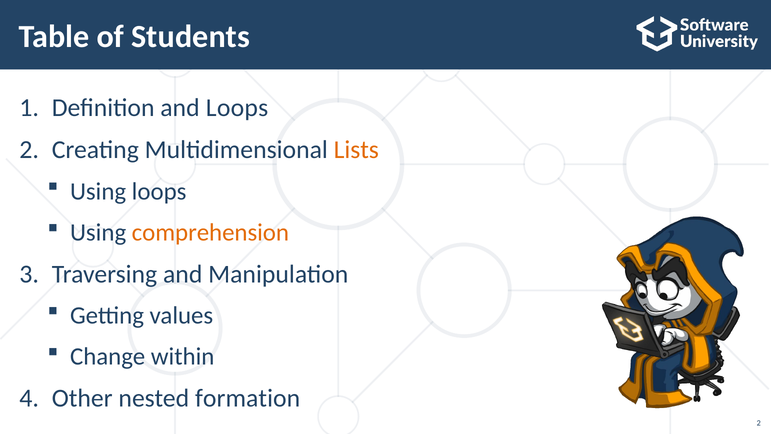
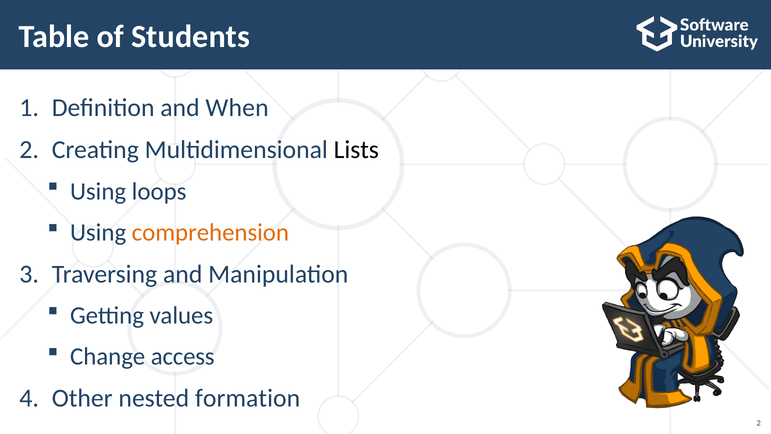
and Loops: Loops -> When
Lists colour: orange -> black
within: within -> access
